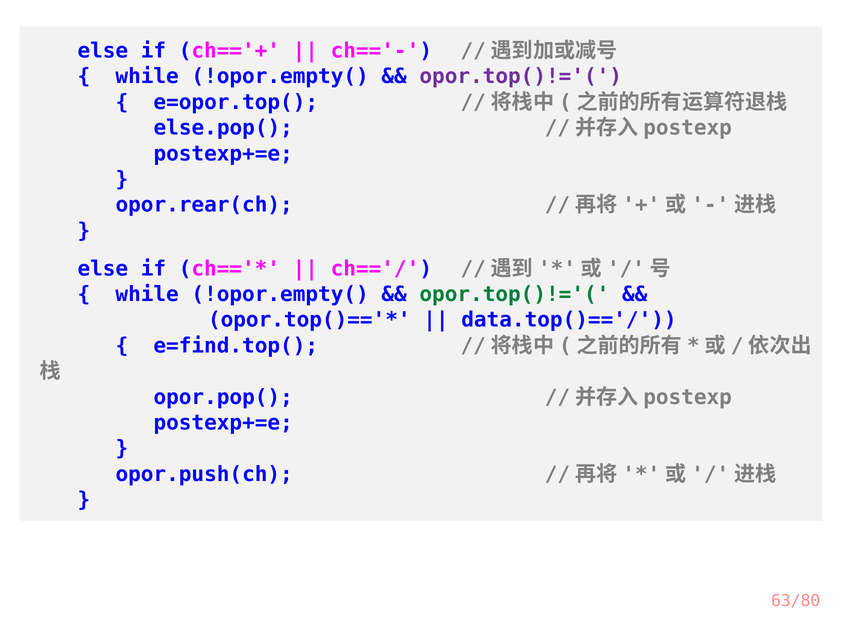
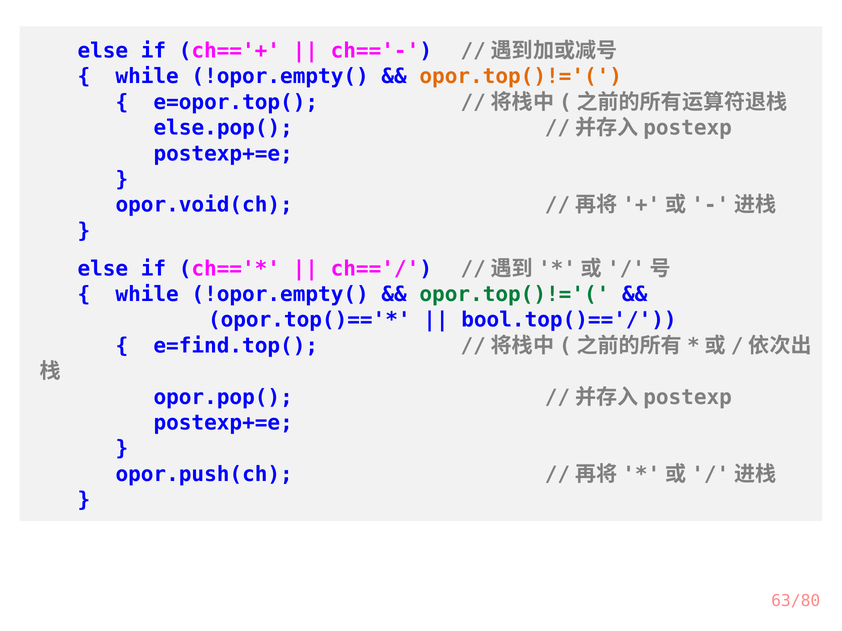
opor.top()!='( at (521, 77) colour: purple -> orange
opor.rear(ch: opor.rear(ch -> opor.void(ch
data.top()=='/: data.top()=='/ -> bool.top()=='/
